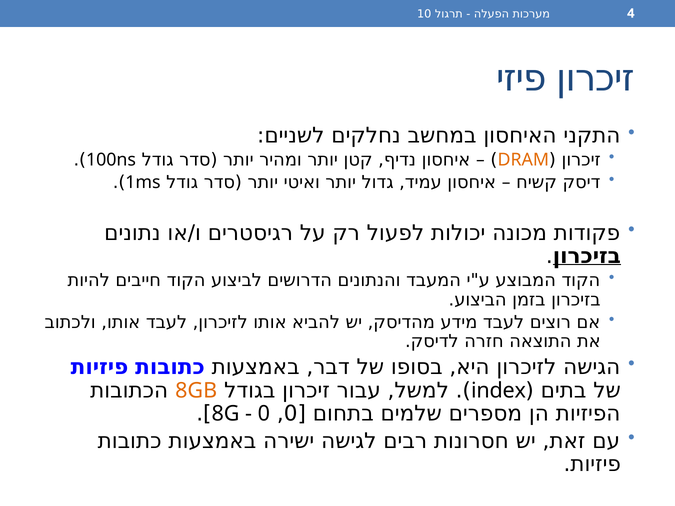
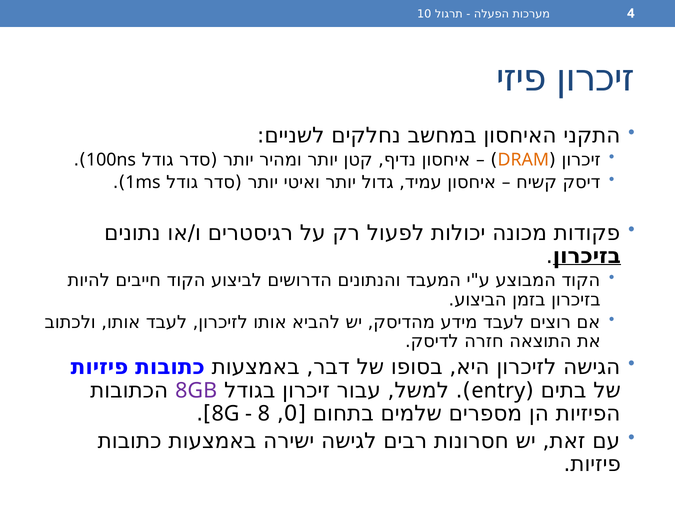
8GB colour: orange -> purple
index: index -> entry
0 at (264, 414): 0 -> 8
